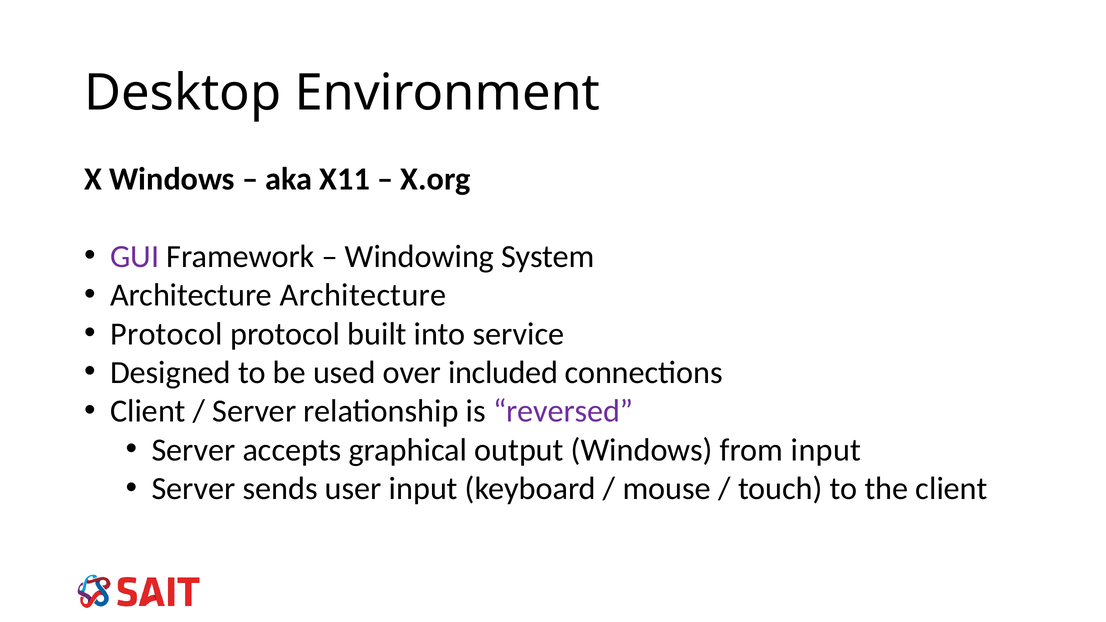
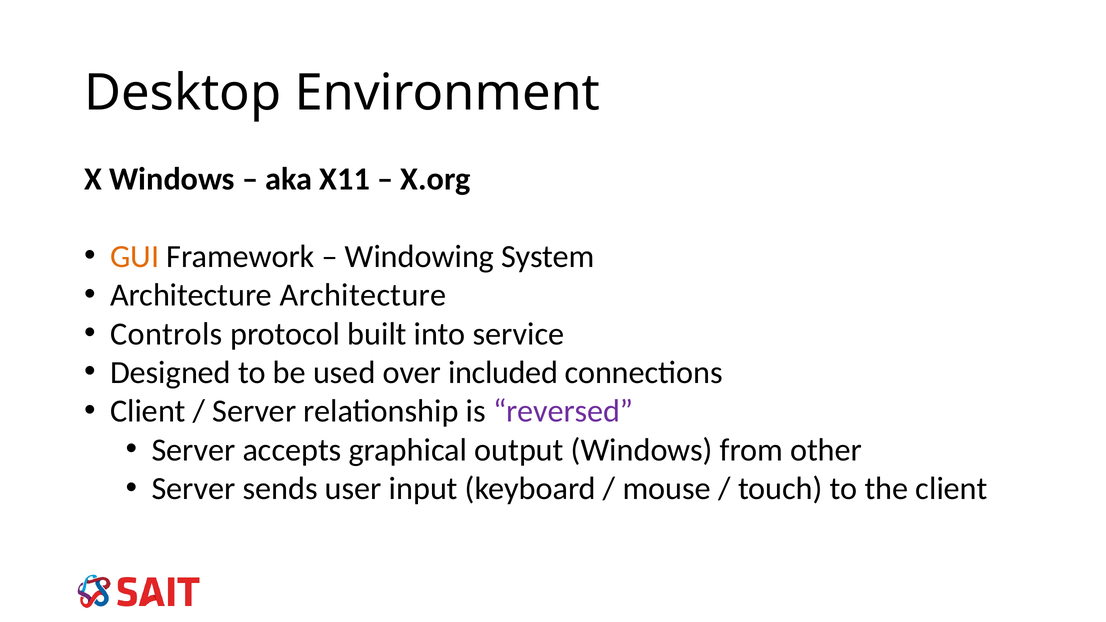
GUI colour: purple -> orange
Protocol at (166, 334): Protocol -> Controls
from input: input -> other
